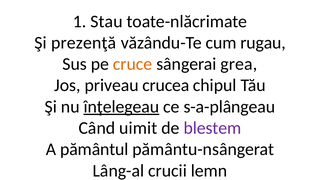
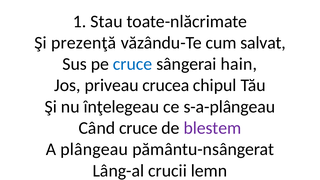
rugau: rugau -> salvat
cruce at (133, 64) colour: orange -> blue
grea: grea -> hain
înţelegeau underline: present -> none
Când uimit: uimit -> cruce
pământul: pământul -> plângeau
